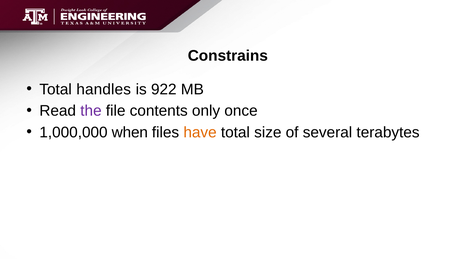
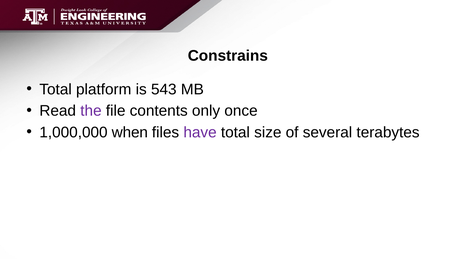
handles: handles -> platform
922: 922 -> 543
have colour: orange -> purple
